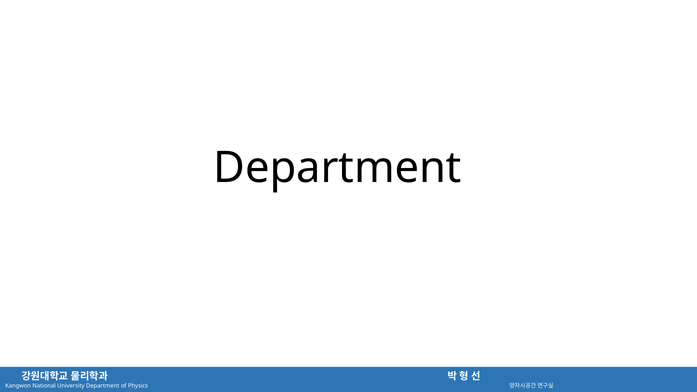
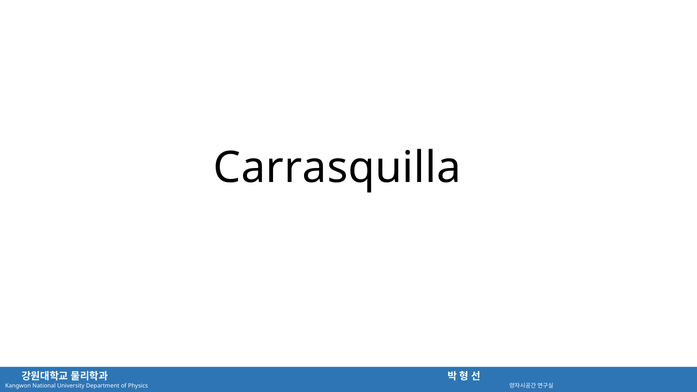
Department at (337, 168): Department -> Carrasquilla
